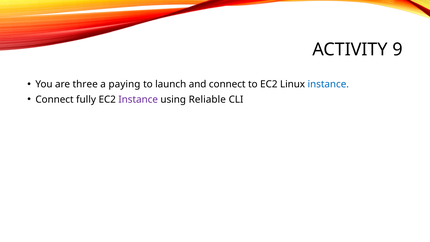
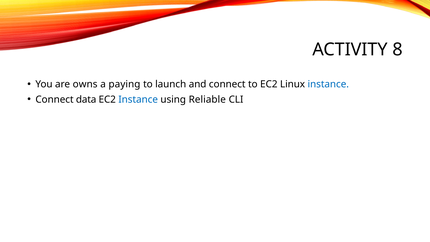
9: 9 -> 8
three: three -> owns
fully: fully -> data
Instance at (138, 99) colour: purple -> blue
